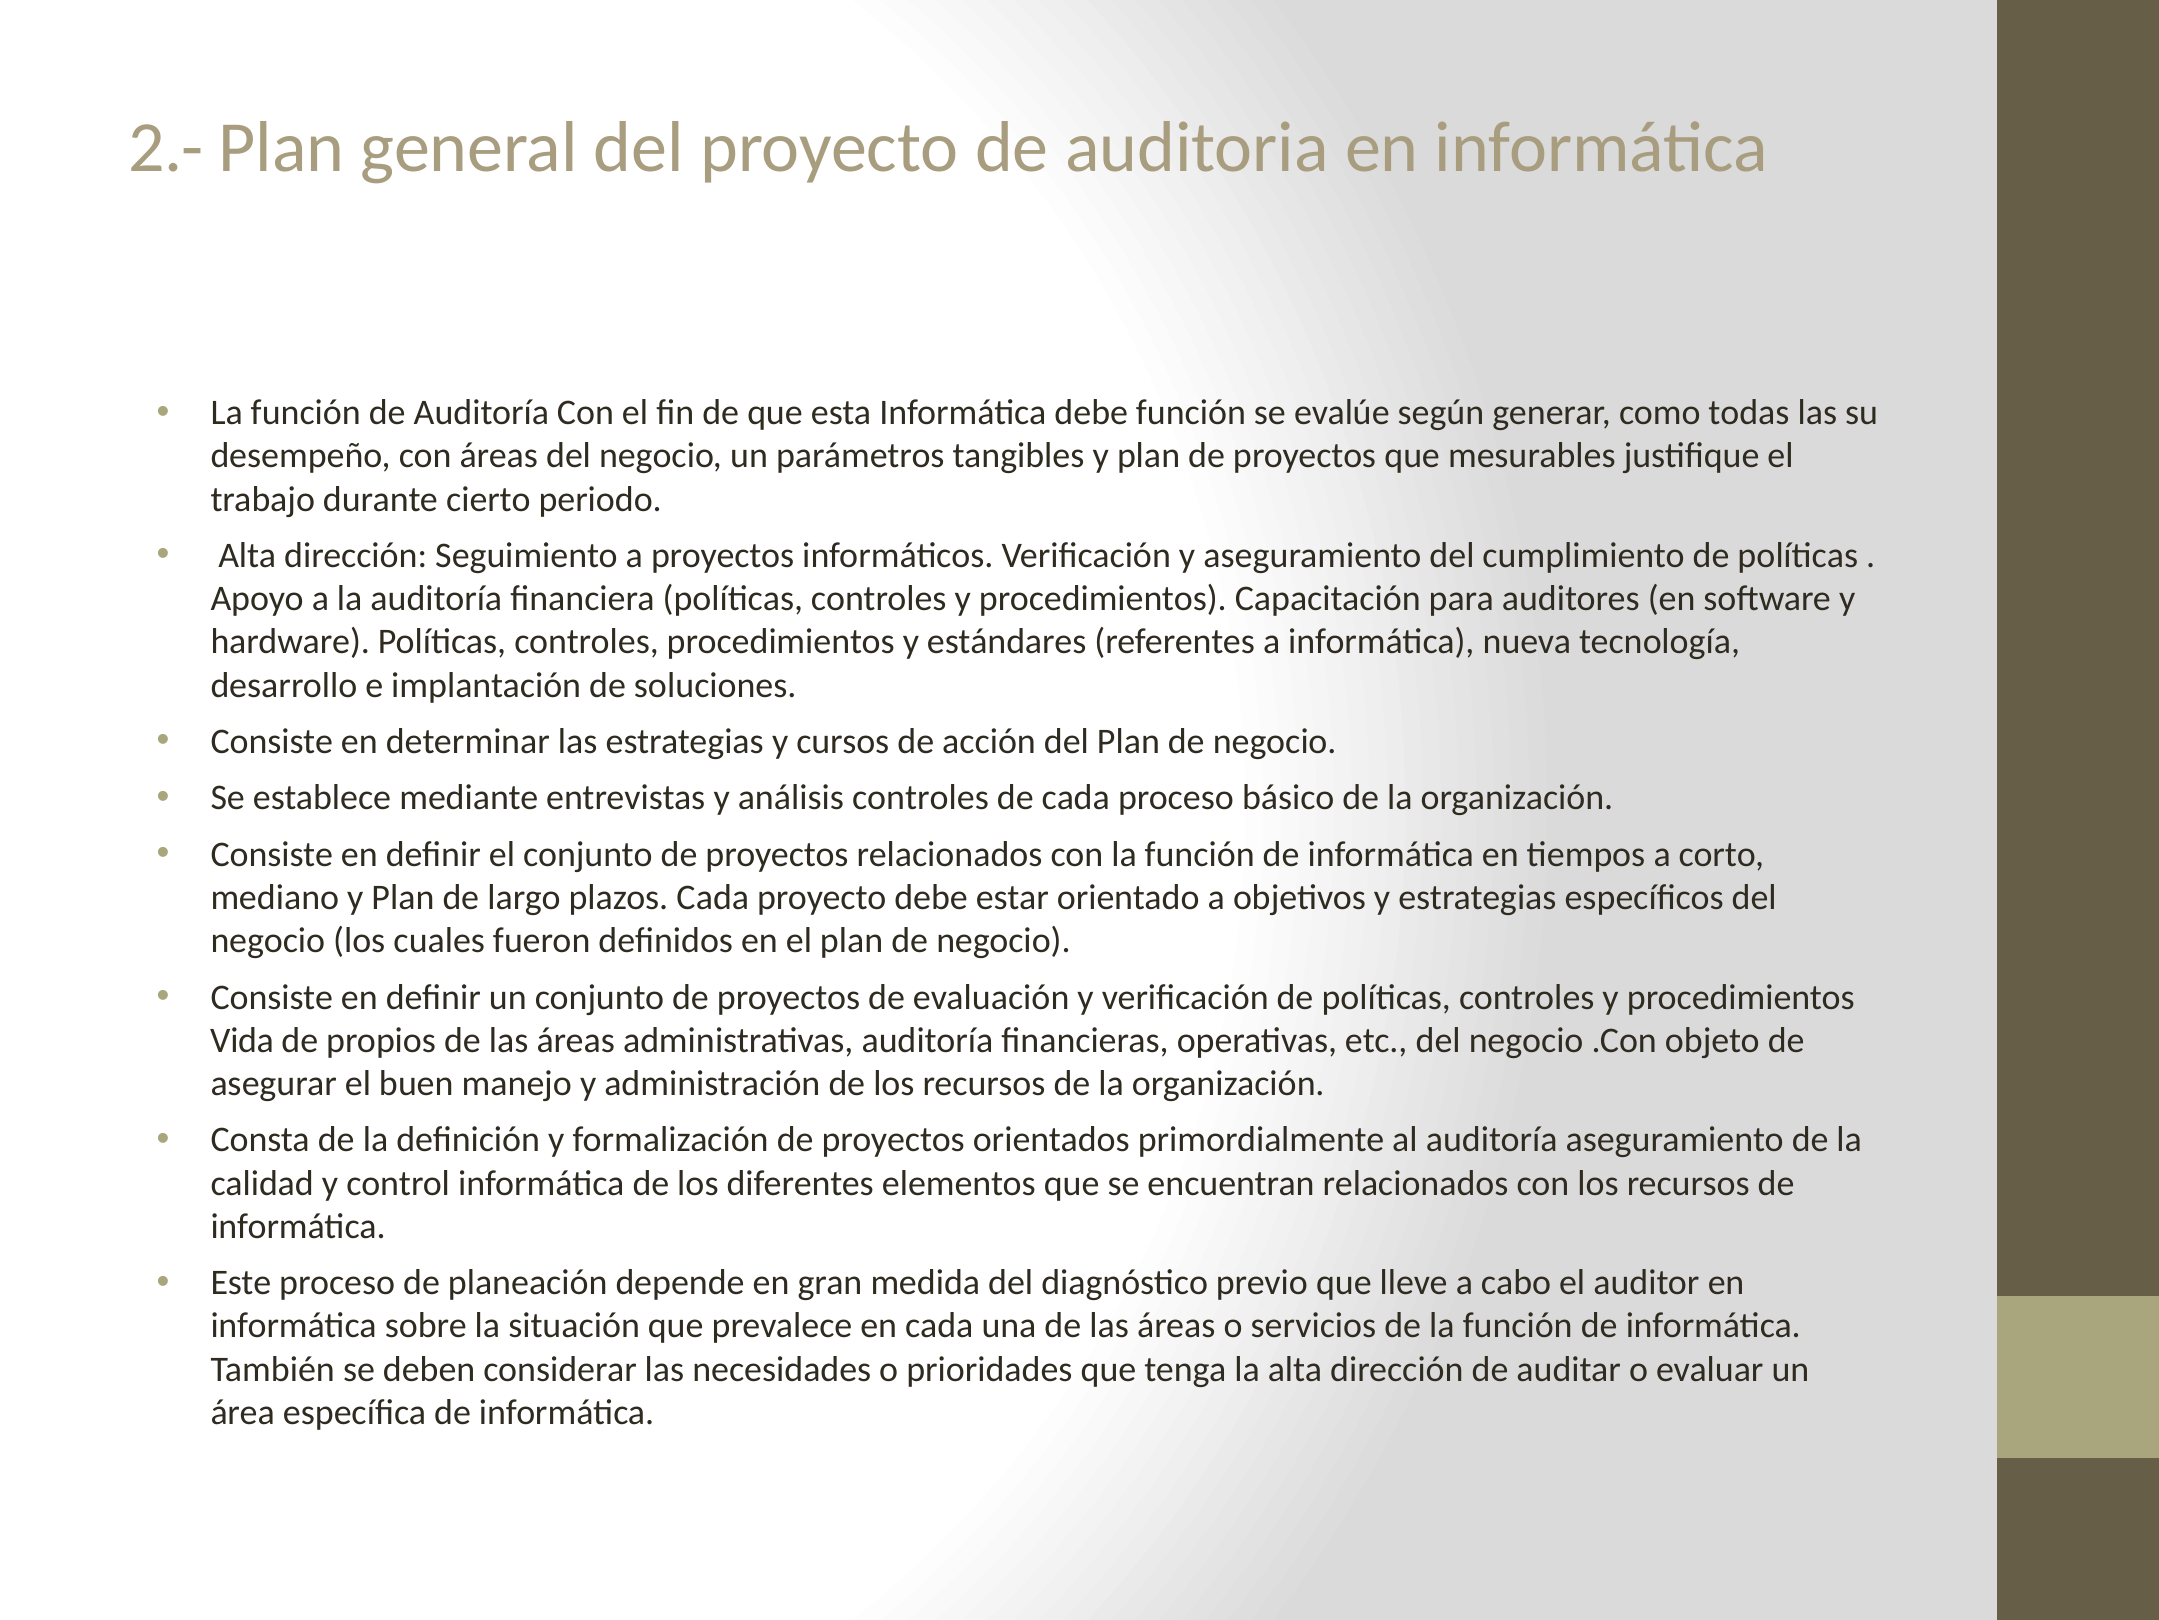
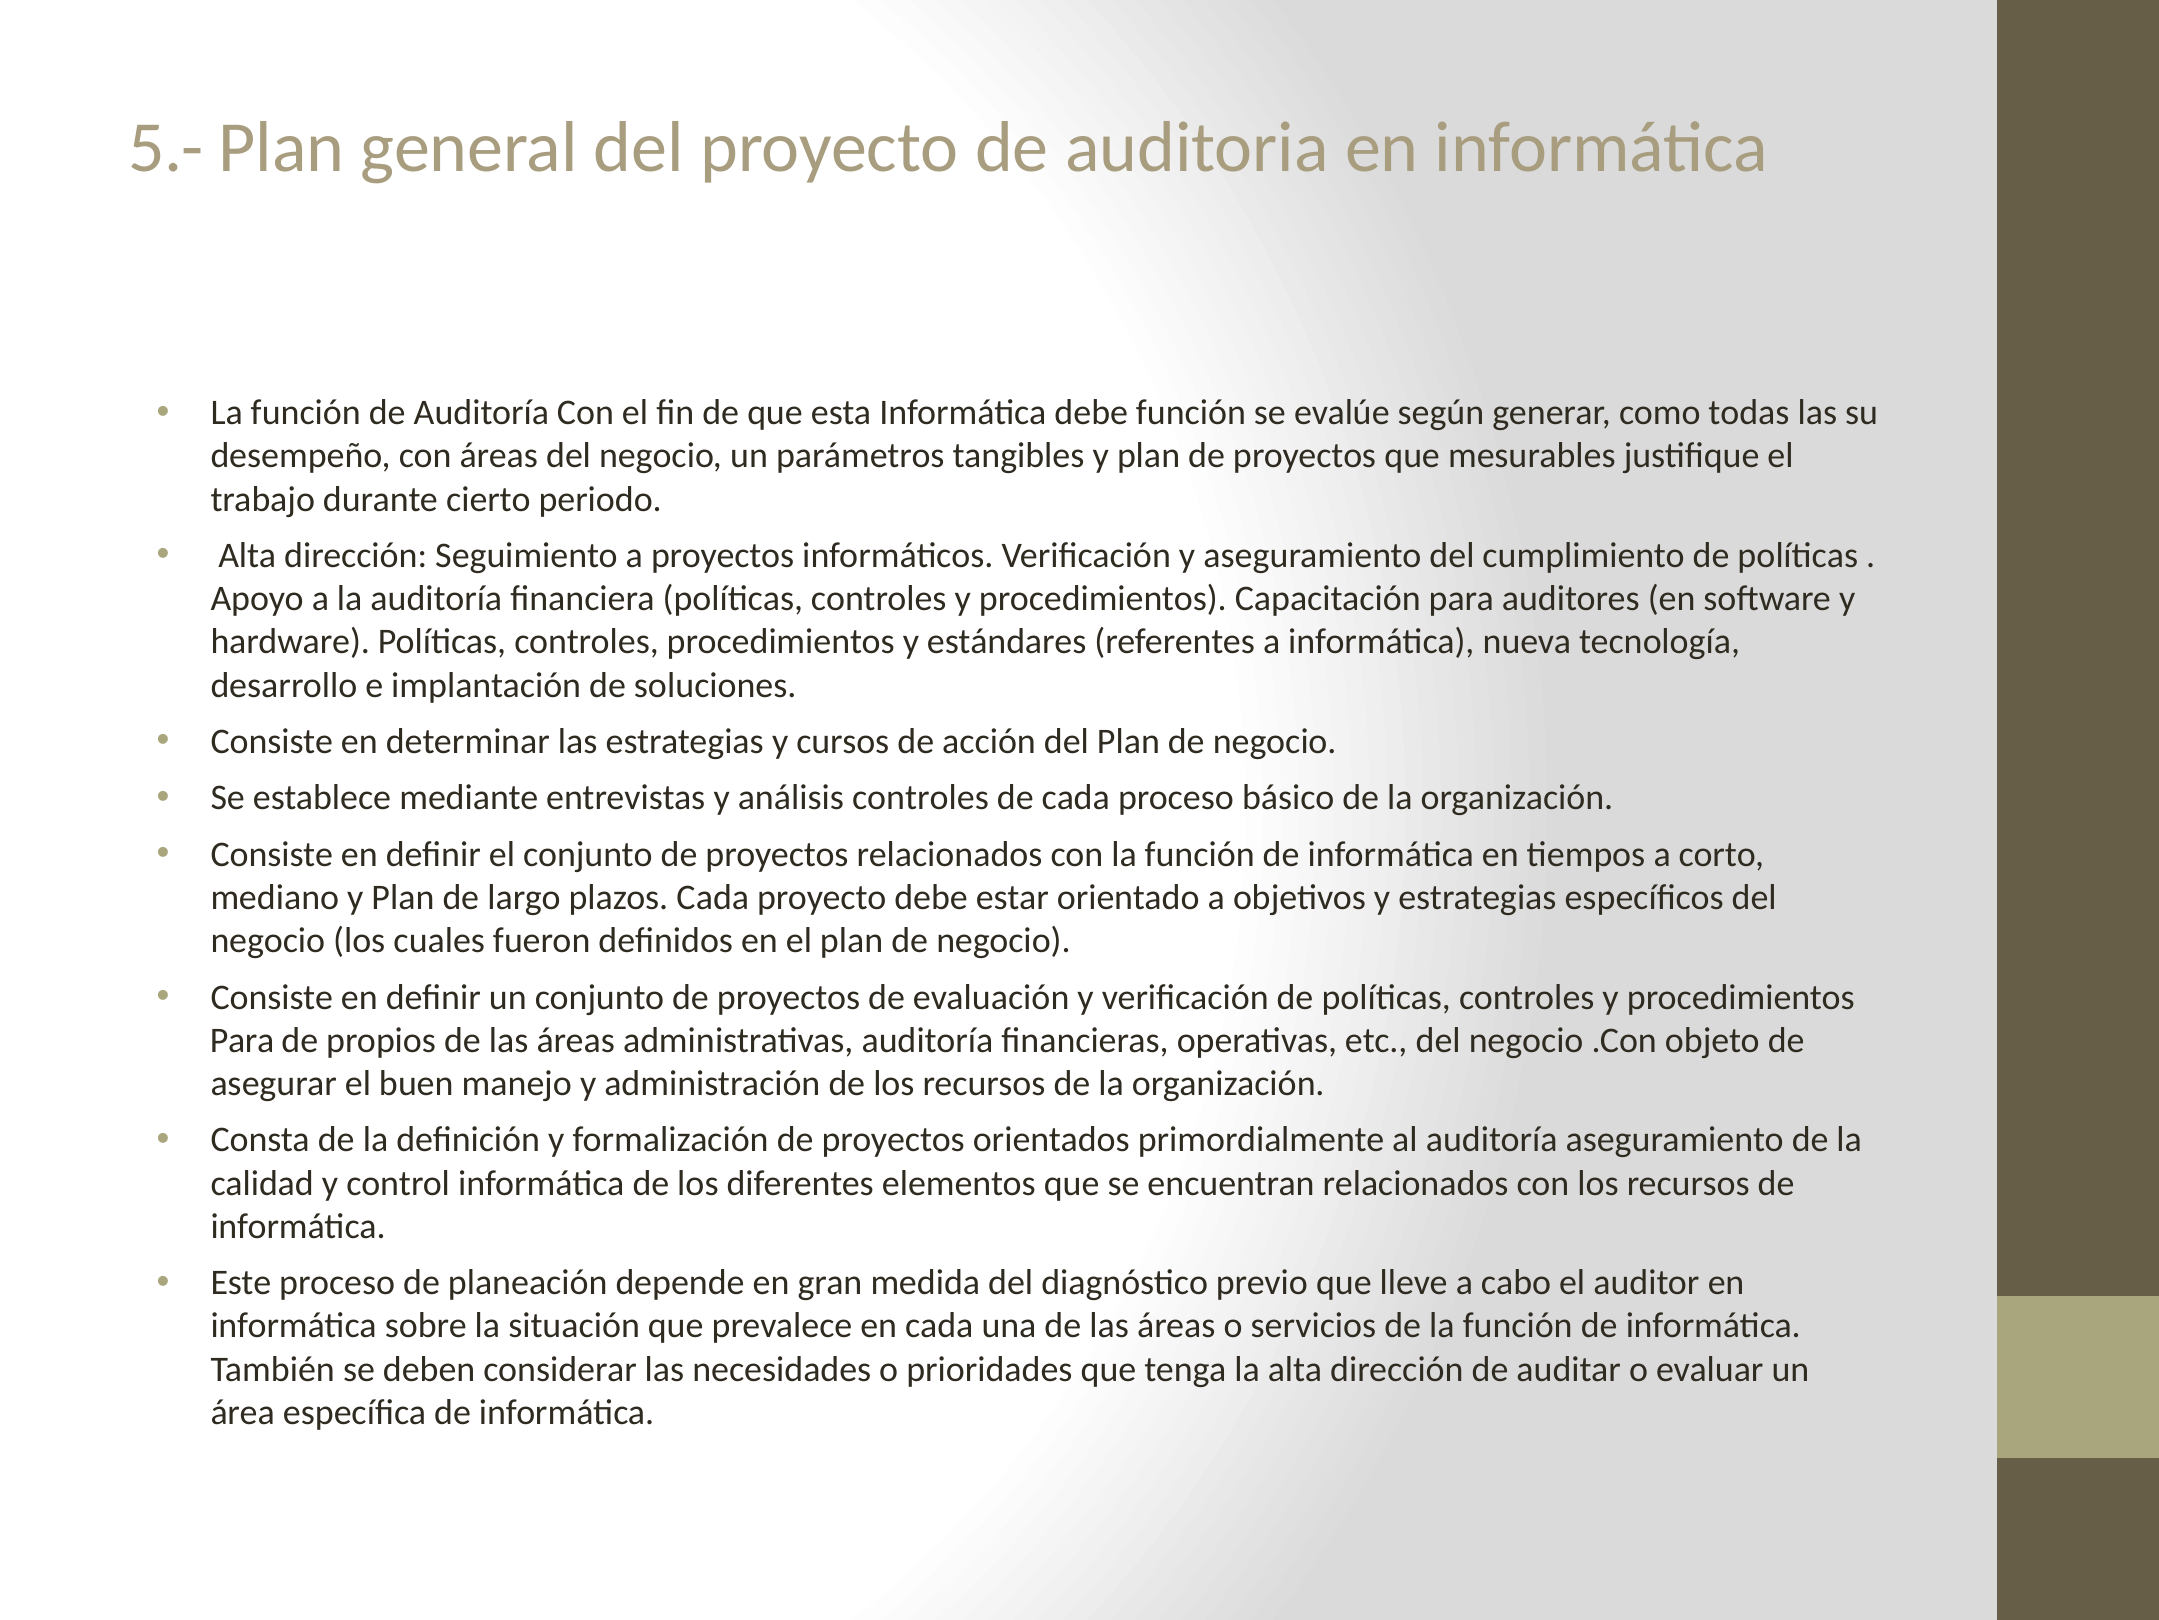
2.-: 2.- -> 5.-
Vida at (242, 1040): Vida -> Para
